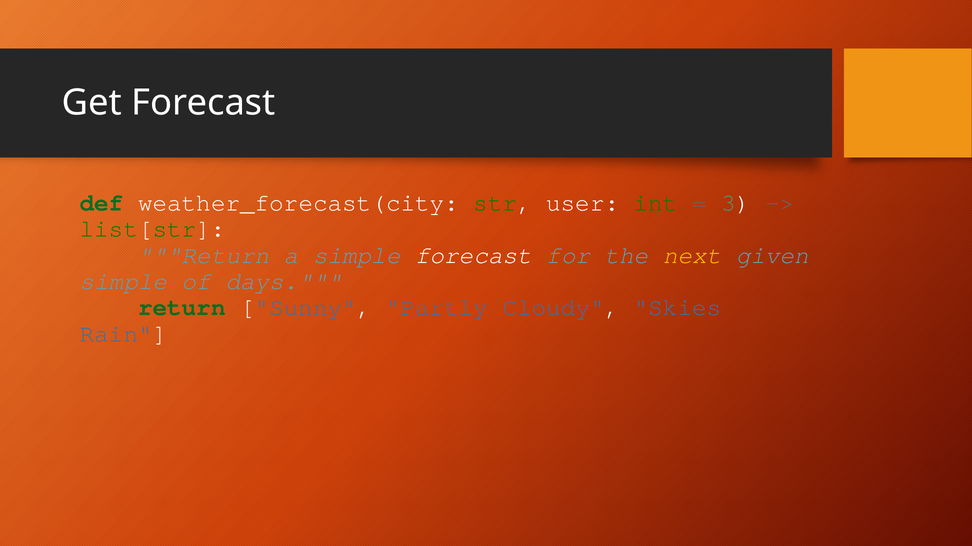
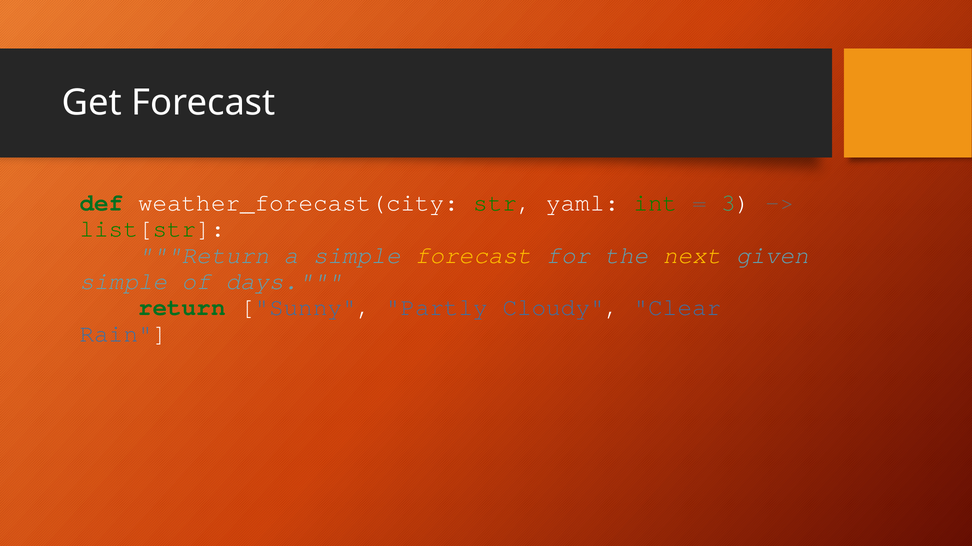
user: user -> yaml
forecast at (474, 255) colour: white -> yellow
Skies: Skies -> Clear
